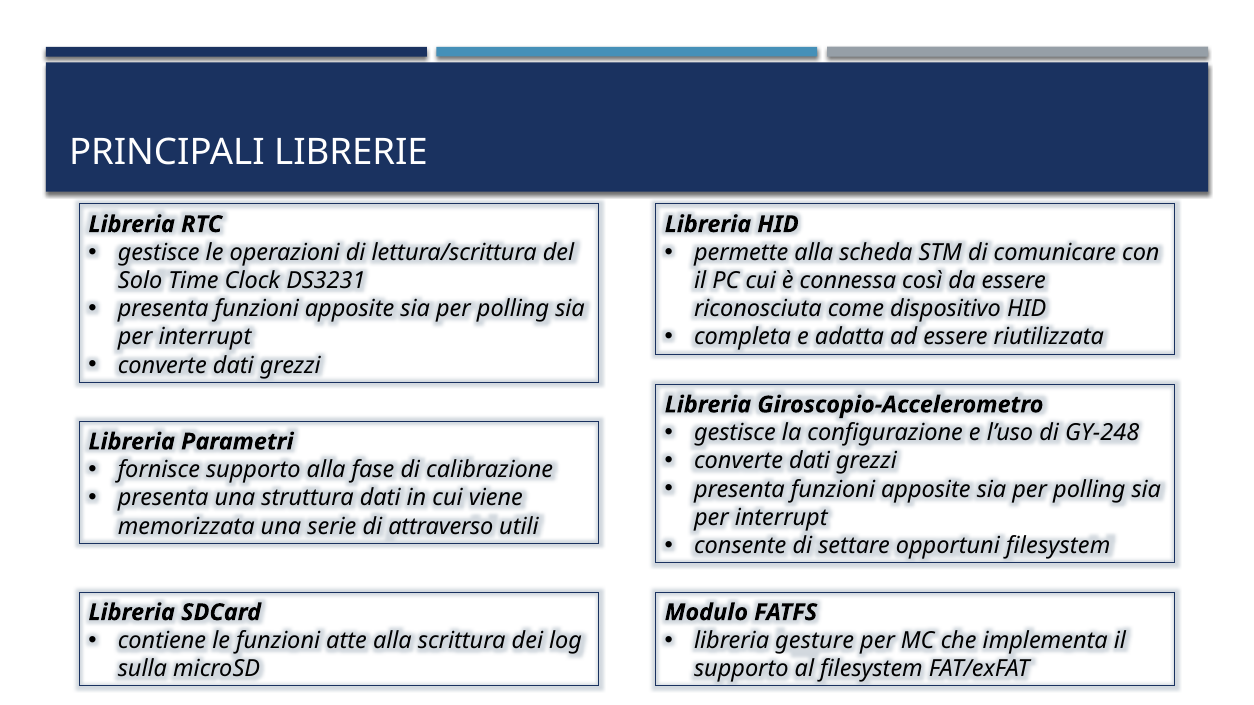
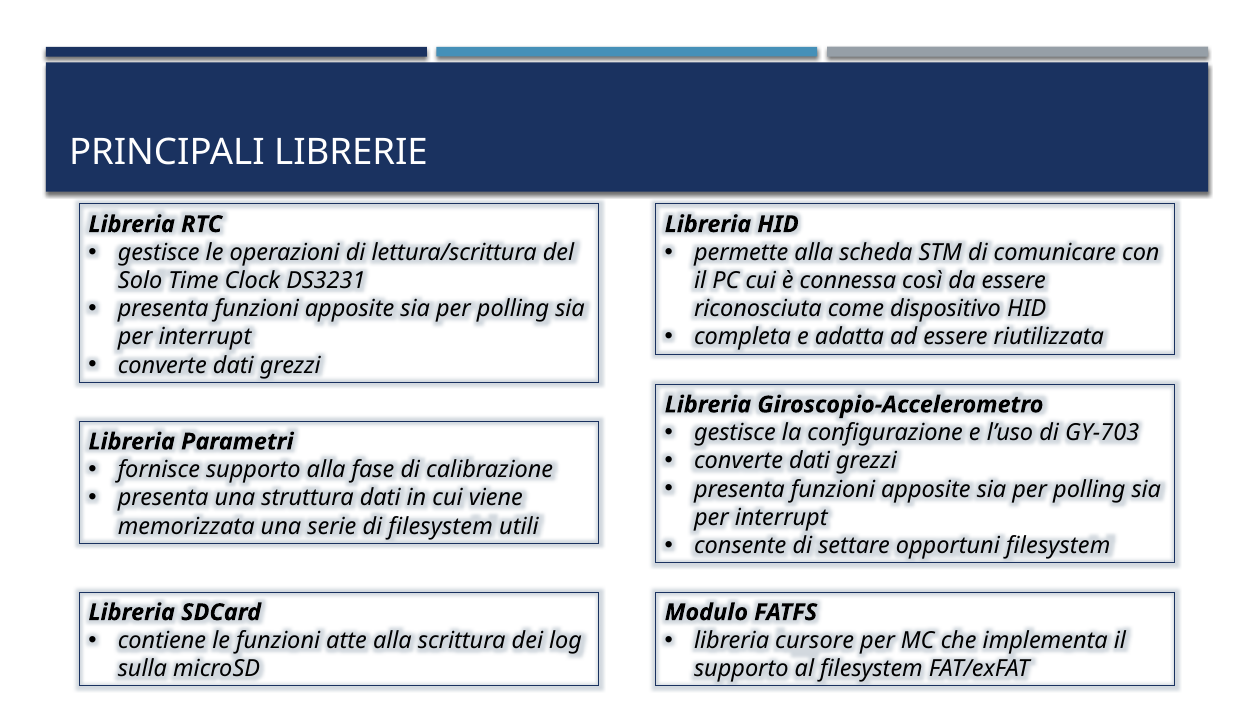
GY-248: GY-248 -> GY-703
di attraverso: attraverso -> filesystem
gesture: gesture -> cursore
